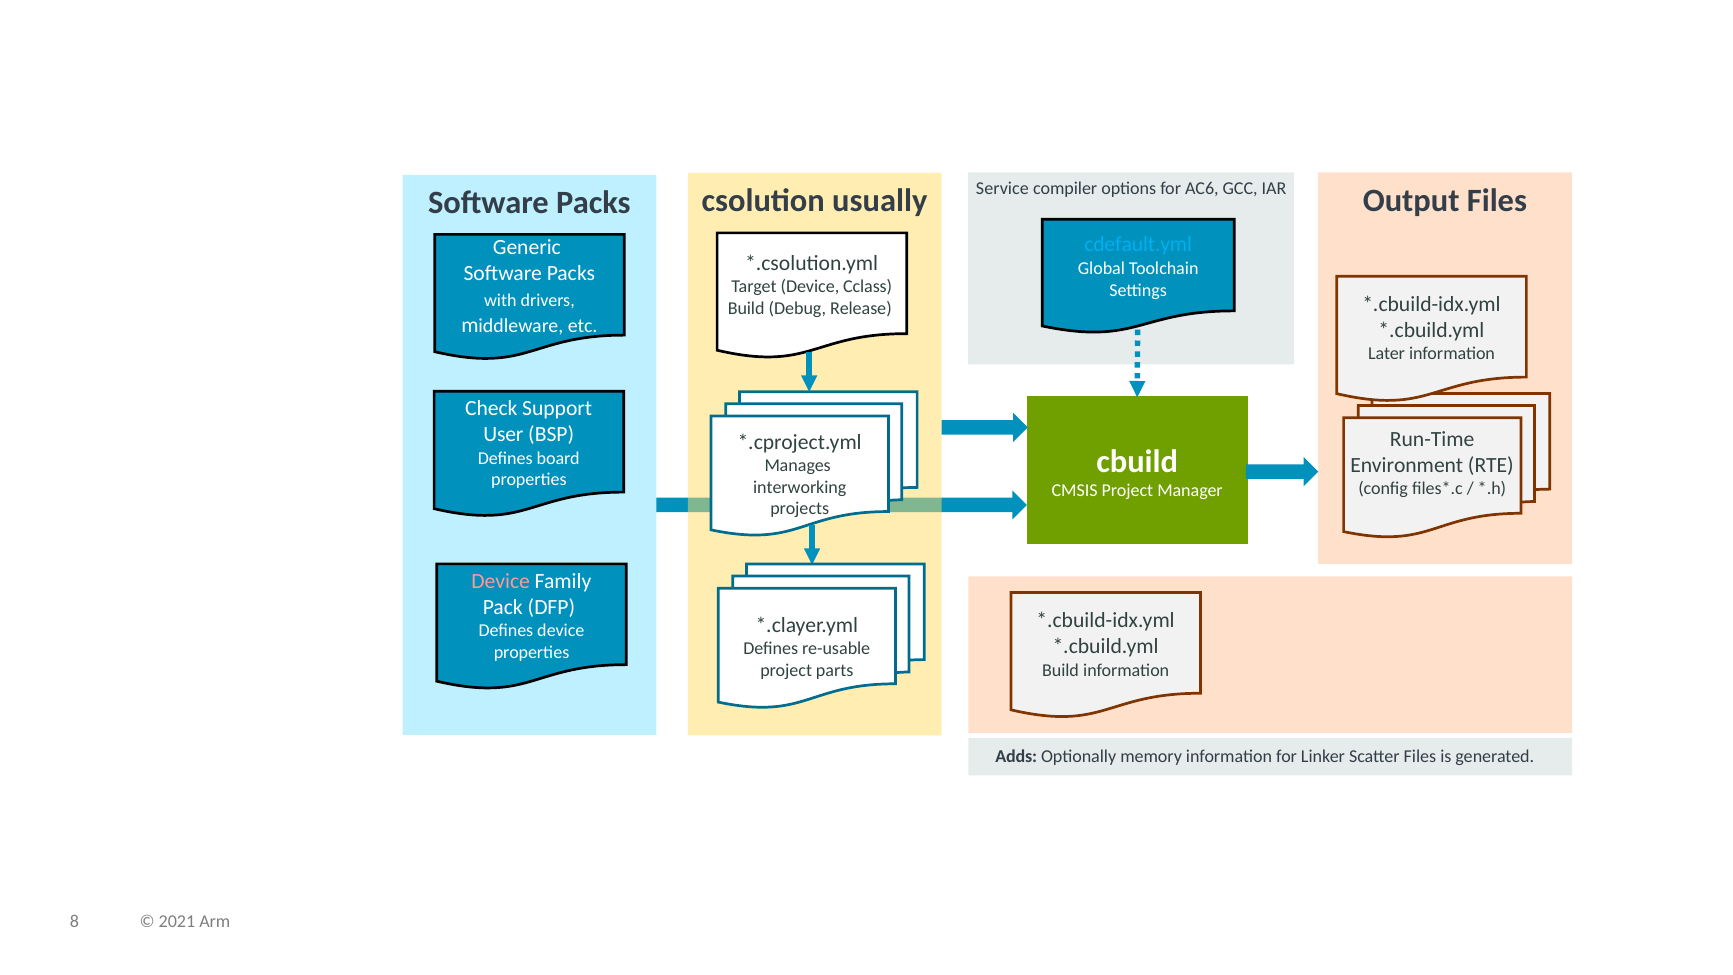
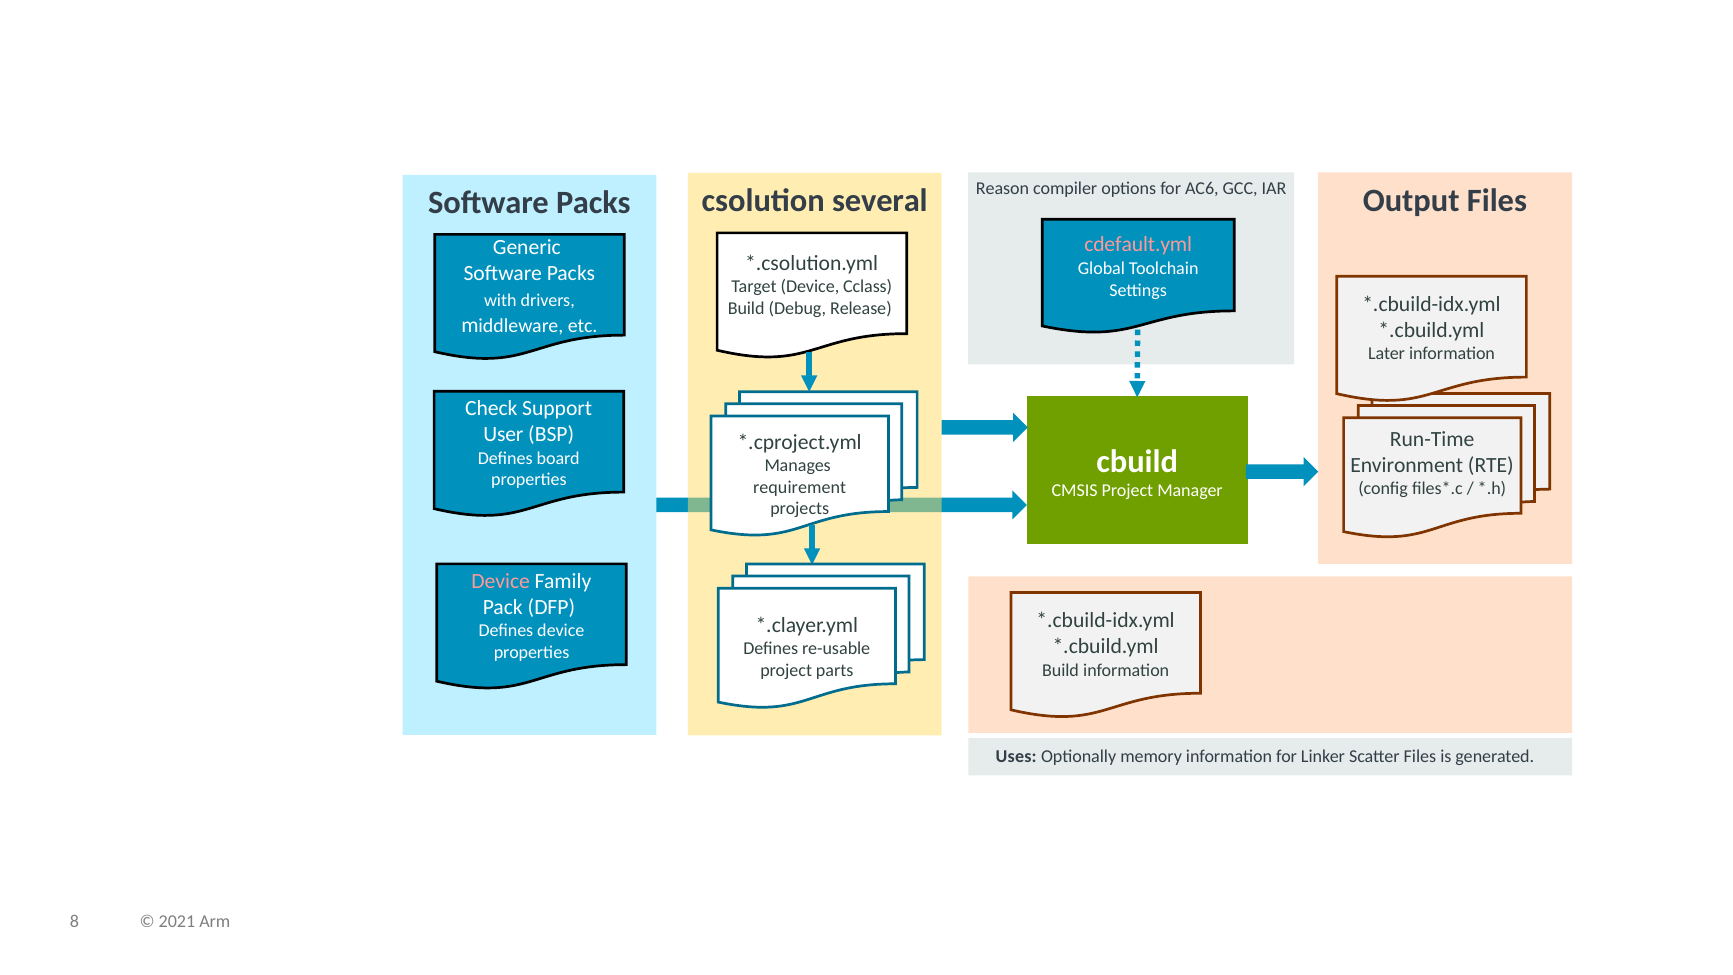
Service: Service -> Reason
usually: usually -> several
cdefault.yml colour: light blue -> pink
interworking: interworking -> requirement
Adds: Adds -> Uses
